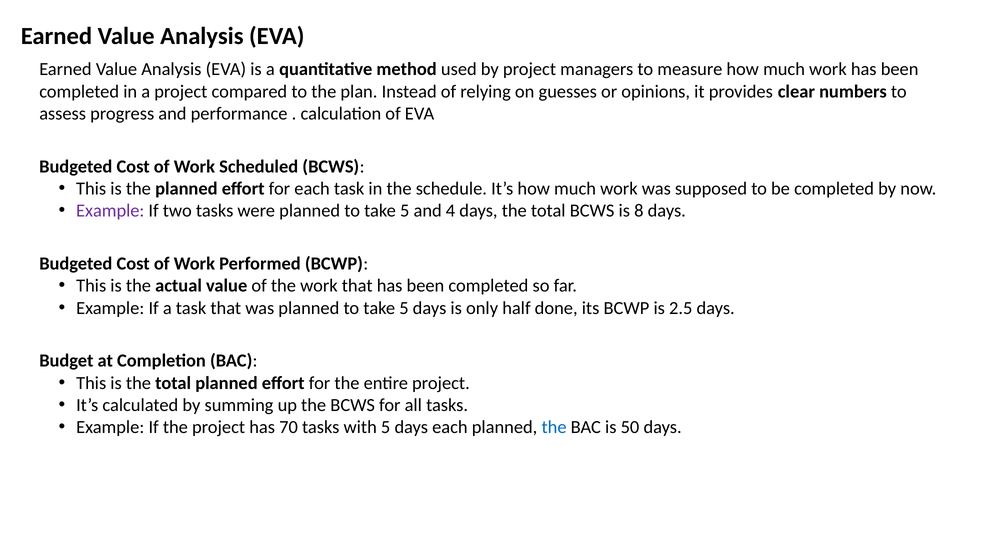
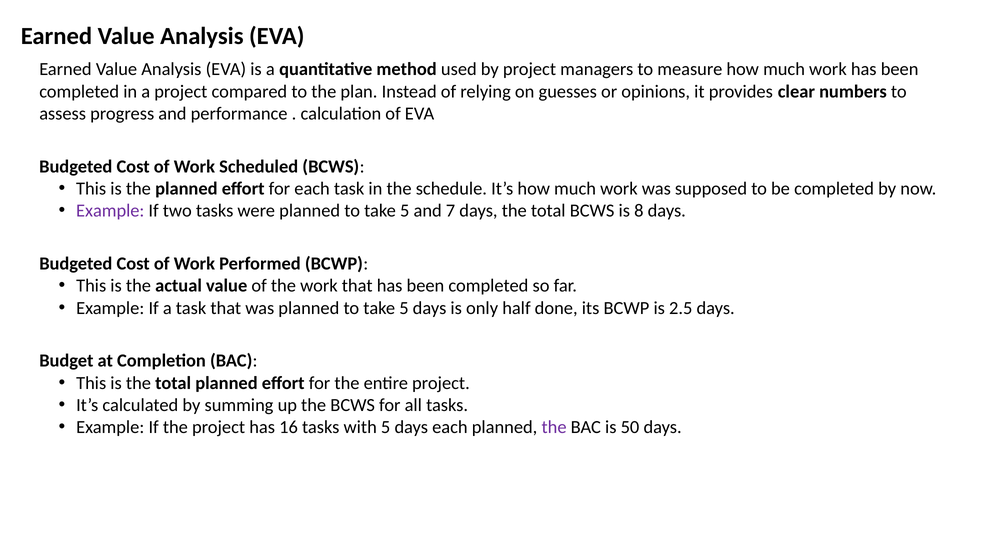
4: 4 -> 7
70: 70 -> 16
the at (554, 428) colour: blue -> purple
